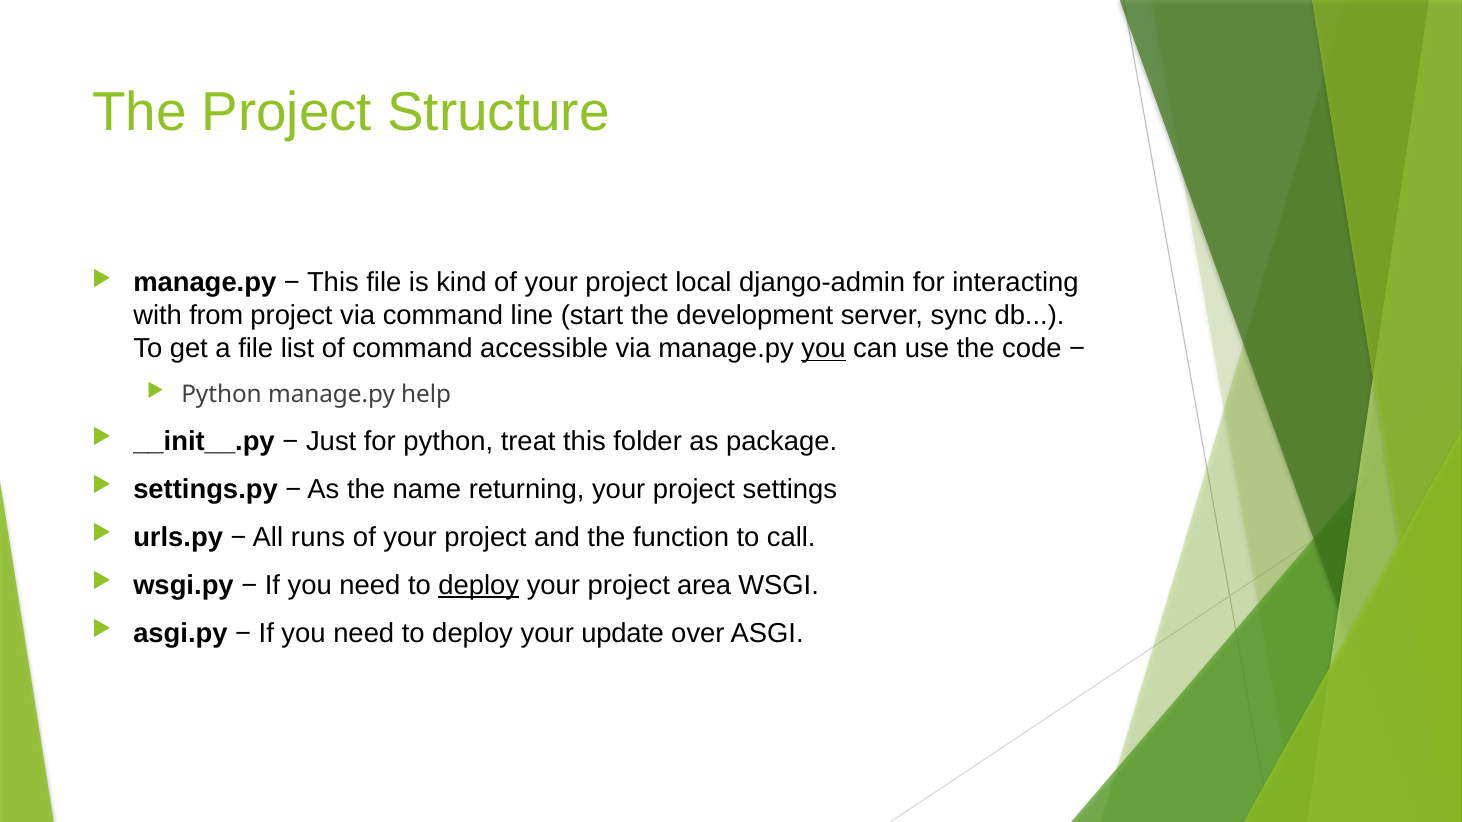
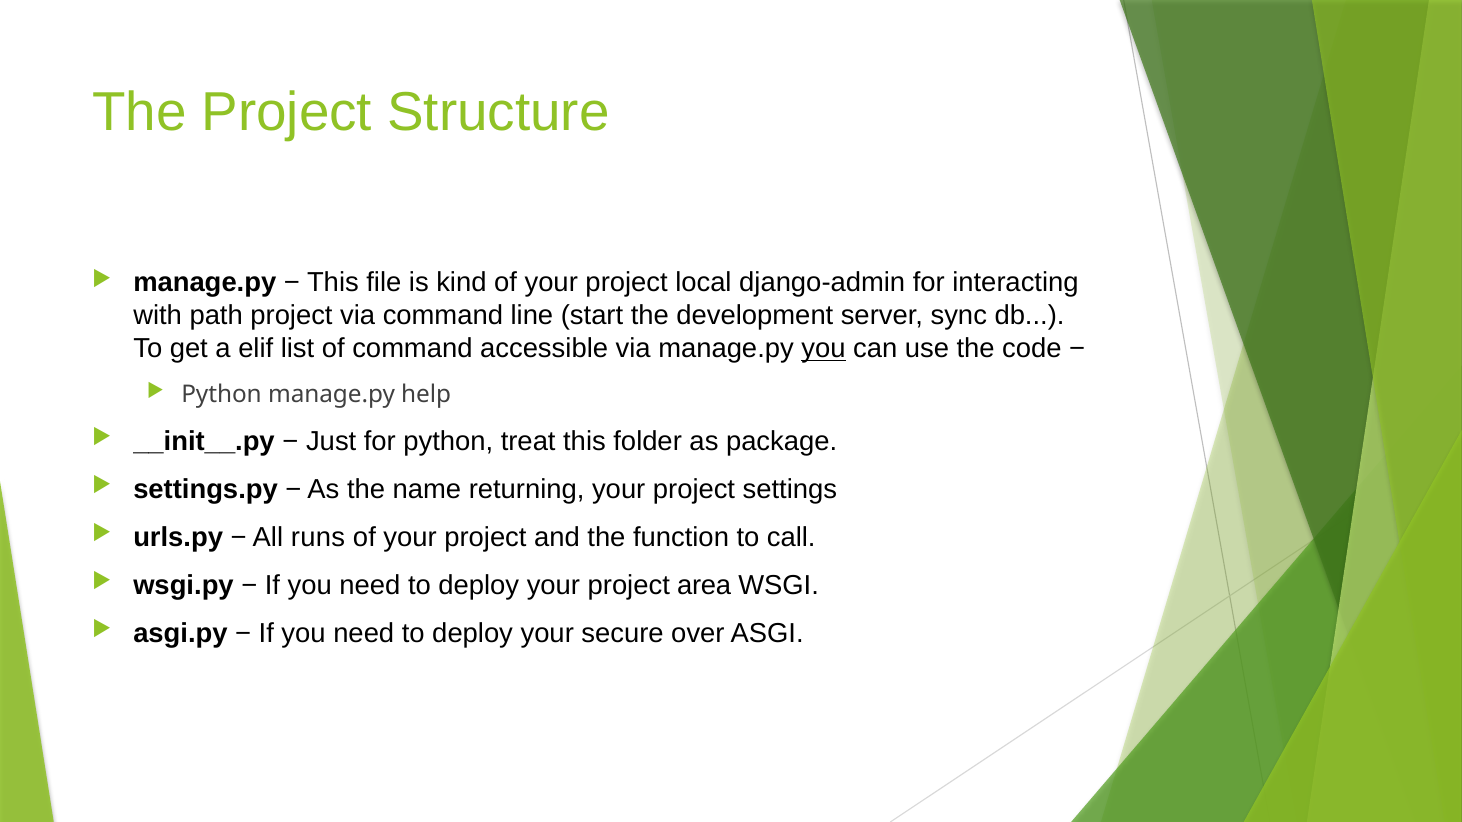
from: from -> path
a file: file -> elif
deploy at (479, 586) underline: present -> none
update: update -> secure
